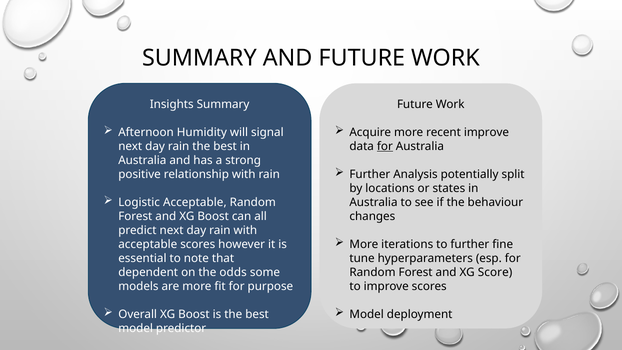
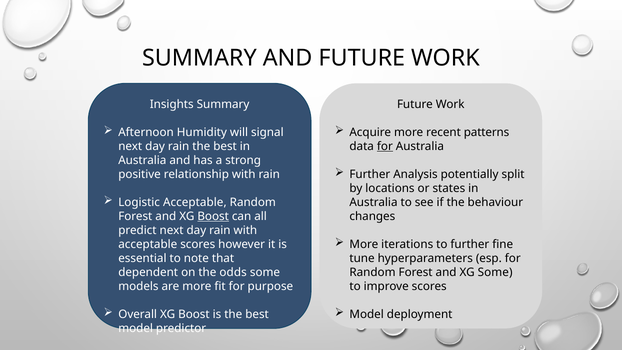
recent improve: improve -> patterns
Boost at (213, 216) underline: none -> present
XG Score: Score -> Some
